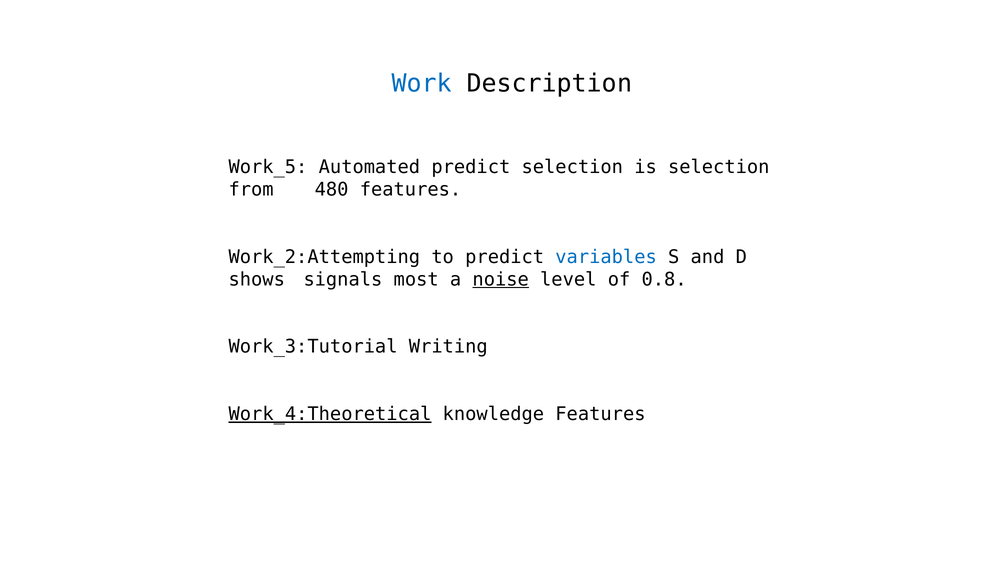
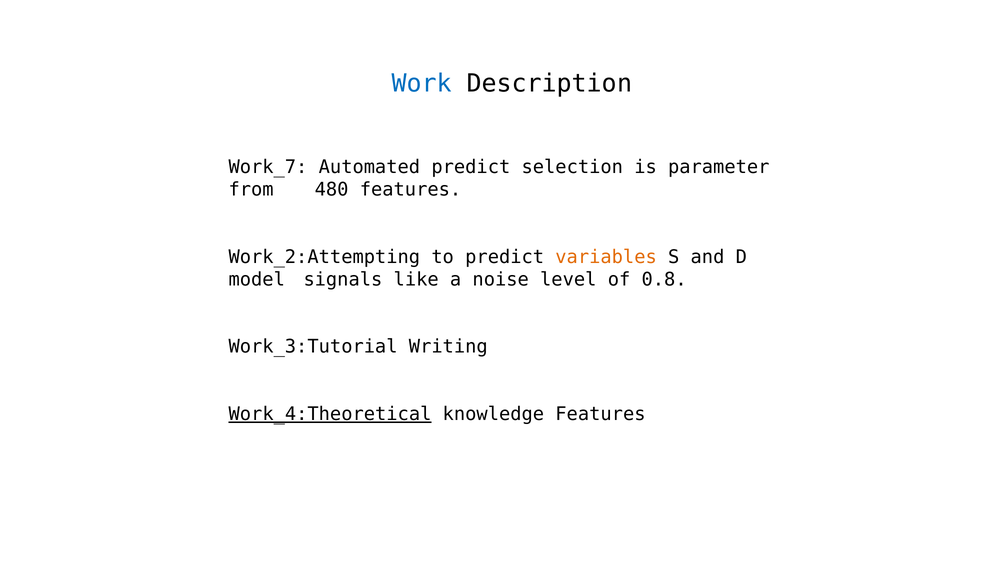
Work_5: Work_5 -> Work_7
is selection: selection -> parameter
variables colour: blue -> orange
shows: shows -> model
most: most -> like
noise underline: present -> none
